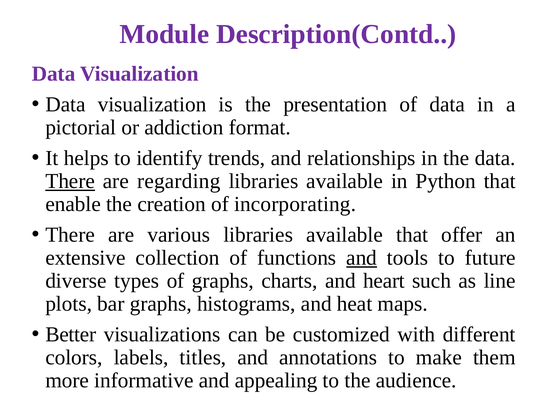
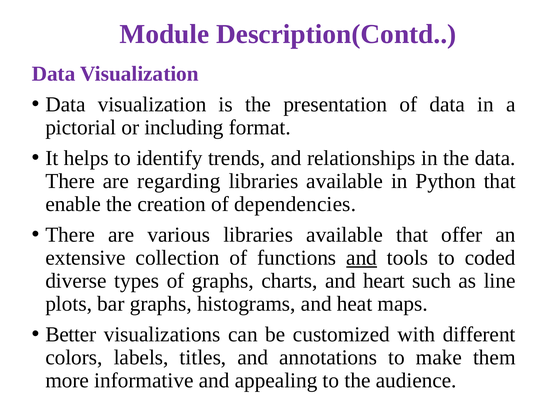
addiction: addiction -> including
There at (70, 181) underline: present -> none
incorporating: incorporating -> dependencies
future: future -> coded
